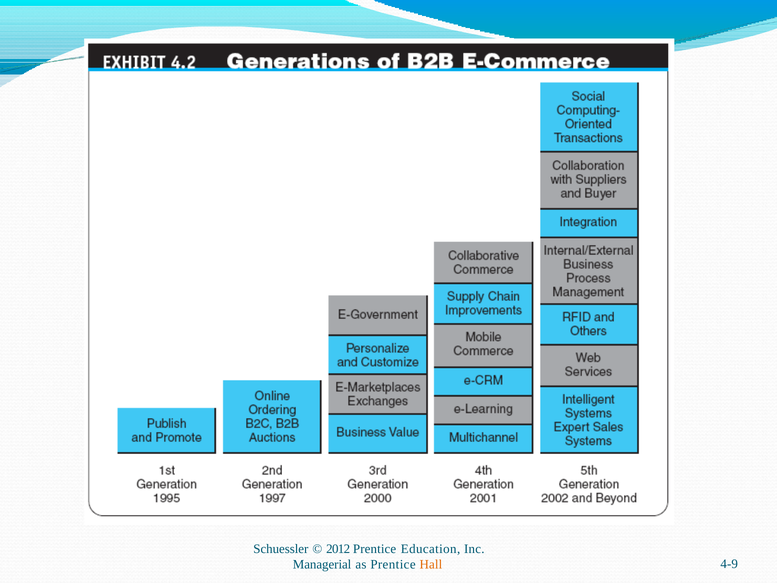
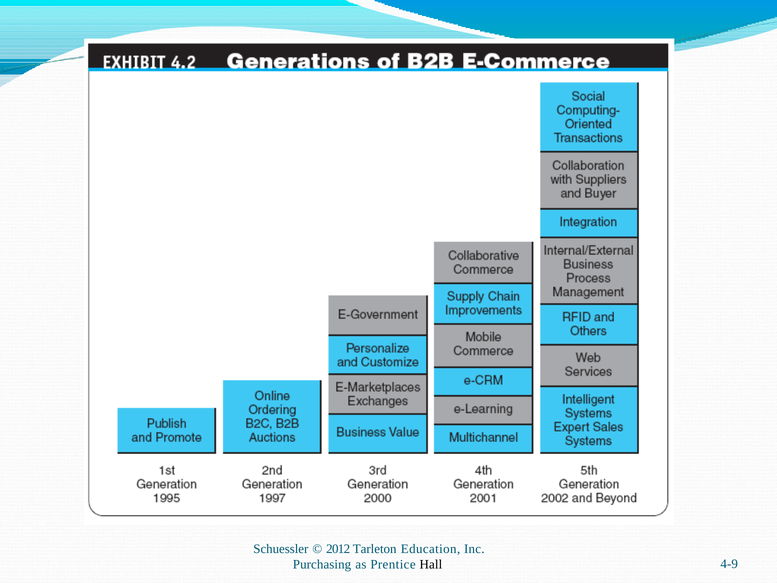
2012 Prentice: Prentice -> Tarleton
Managerial: Managerial -> Purchasing
Hall colour: orange -> black
